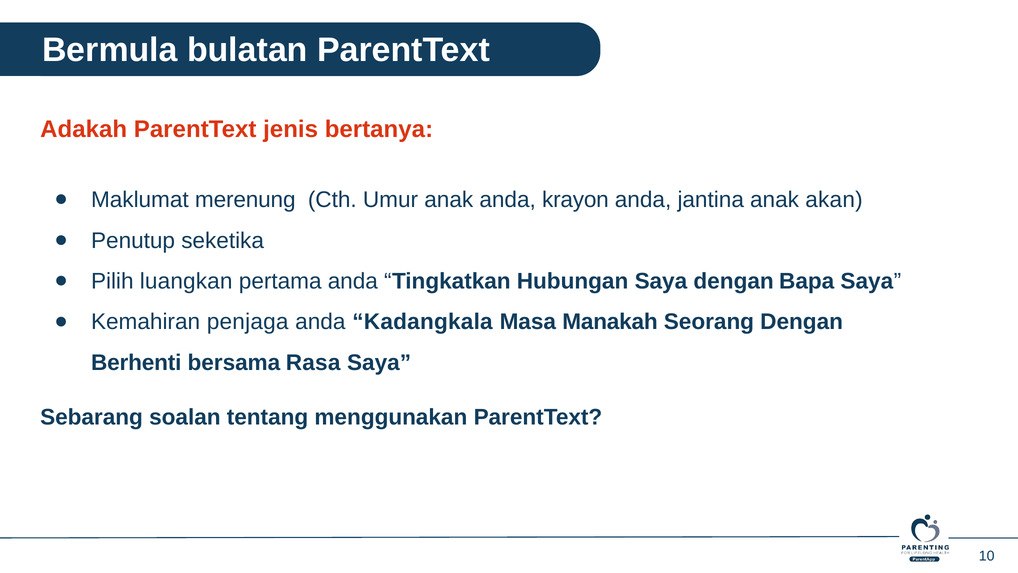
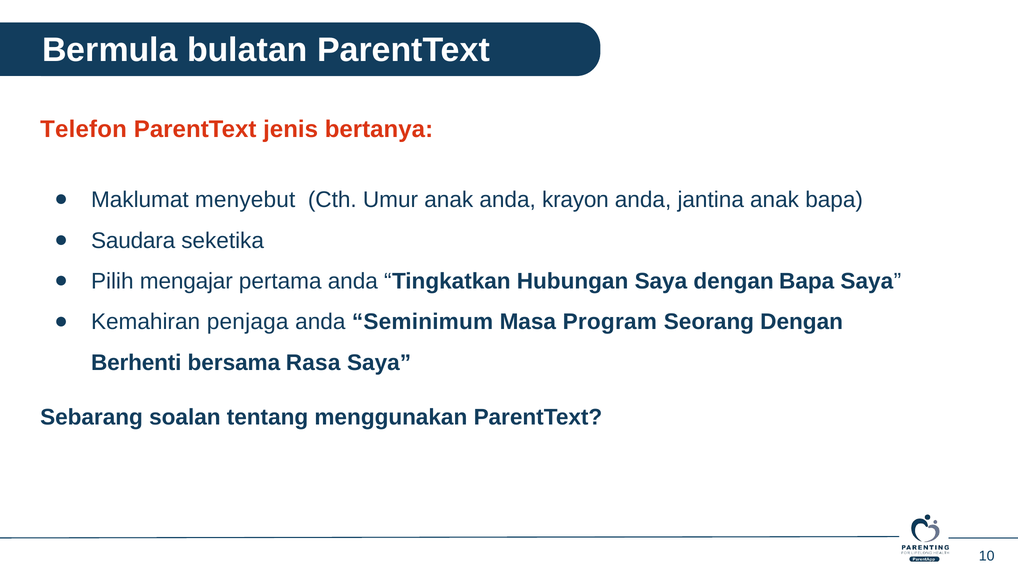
Adakah: Adakah -> Telefon
merenung: merenung -> menyebut
anak akan: akan -> bapa
Penutup: Penutup -> Saudara
luangkan: luangkan -> mengajar
Kadangkala: Kadangkala -> Seminimum
Manakah: Manakah -> Program
